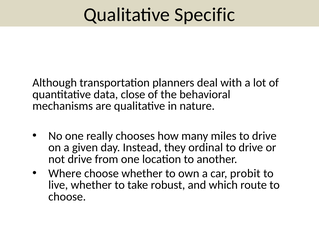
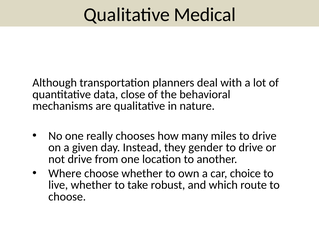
Specific: Specific -> Medical
ordinal: ordinal -> gender
probit: probit -> choice
